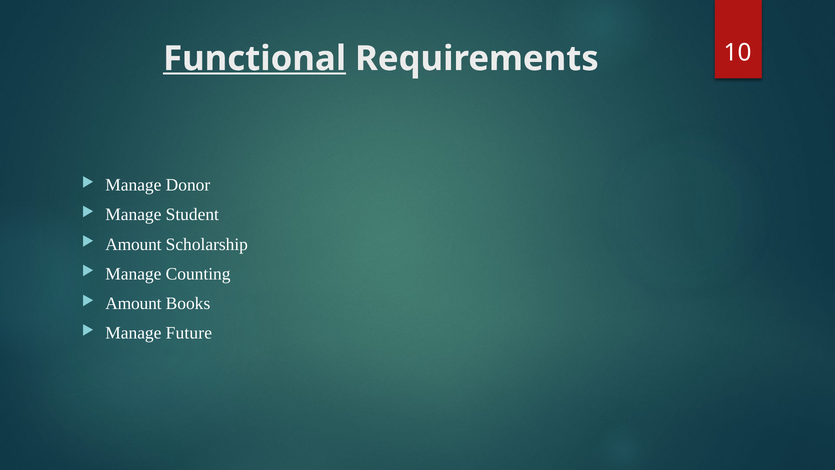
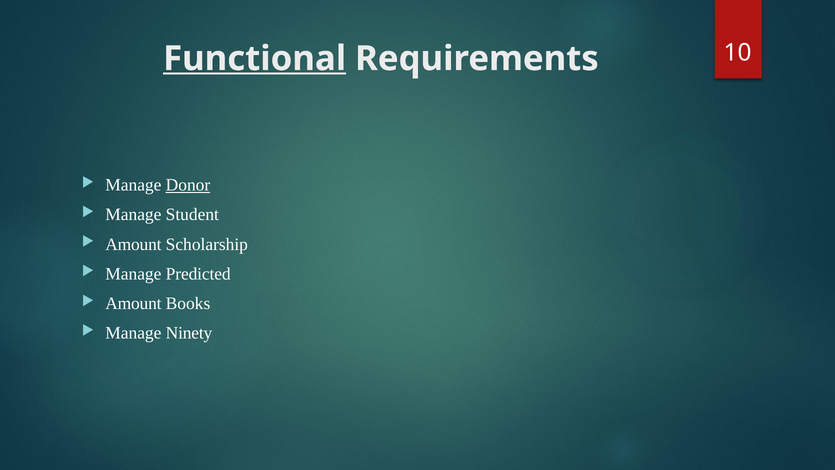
Donor underline: none -> present
Counting: Counting -> Predicted
Future: Future -> Ninety
